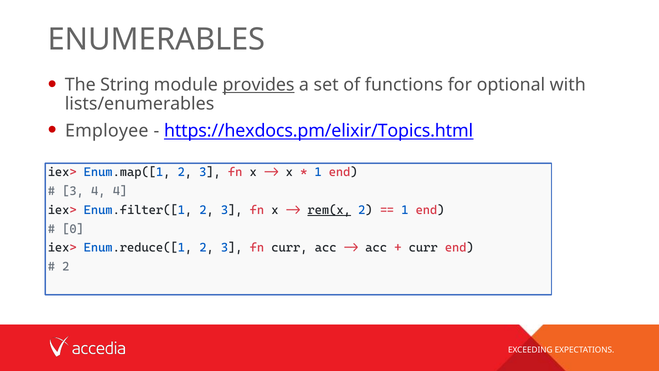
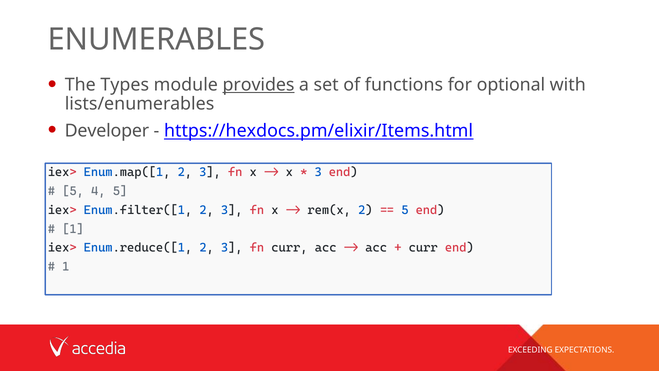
String: String -> Types
Employee: Employee -> Developer
https://hexdocs.pm/elixir/Topics.html: https://hexdocs.pm/elixir/Topics.html -> https://hexdocs.pm/elixir/Items.html
1 at (318, 172): 1 -> 3
3 at (73, 191): 3 -> 5
4 4: 4 -> 5
rem(x underline: present -> none
1 at (405, 210): 1 -> 5
0 at (73, 229): 0 -> 1
2 at (66, 266): 2 -> 1
